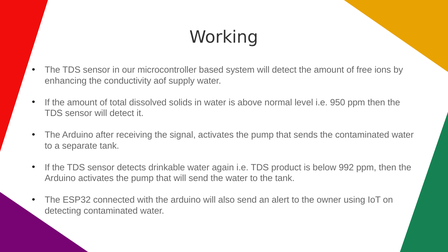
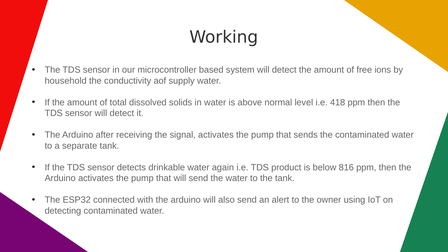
enhancing: enhancing -> household
950: 950 -> 418
992: 992 -> 816
